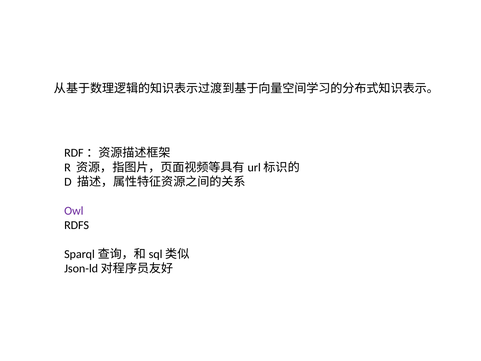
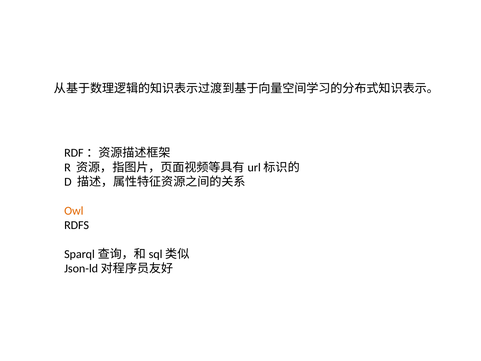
Owl colour: purple -> orange
